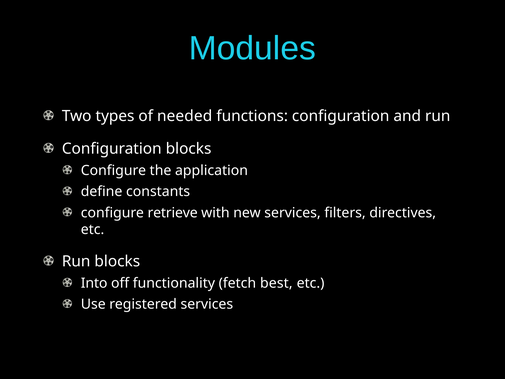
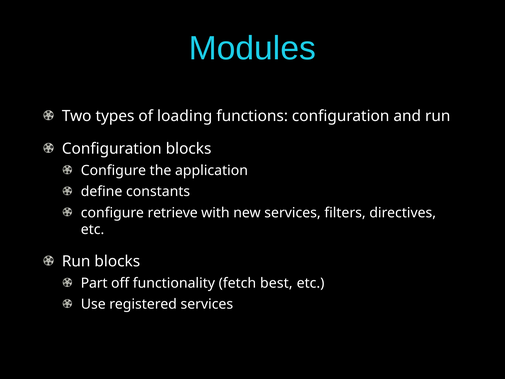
needed: needed -> loading
Into: Into -> Part
